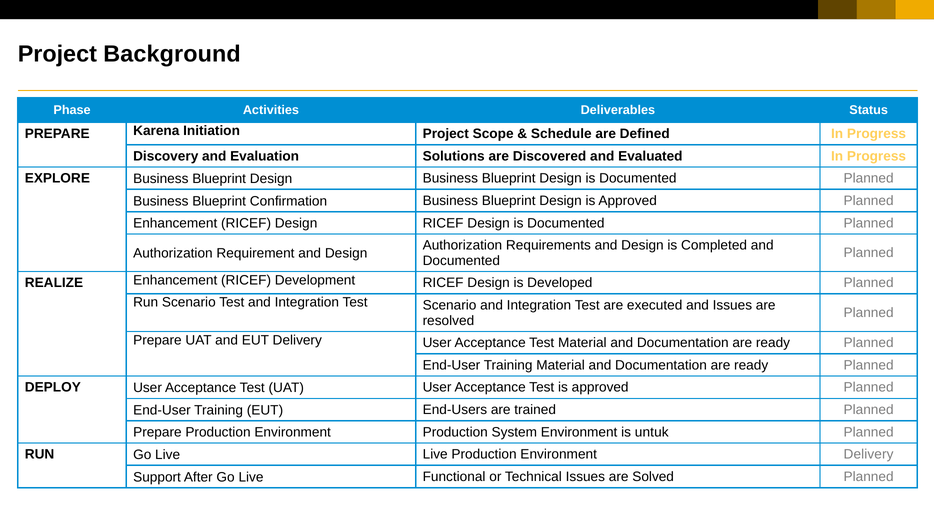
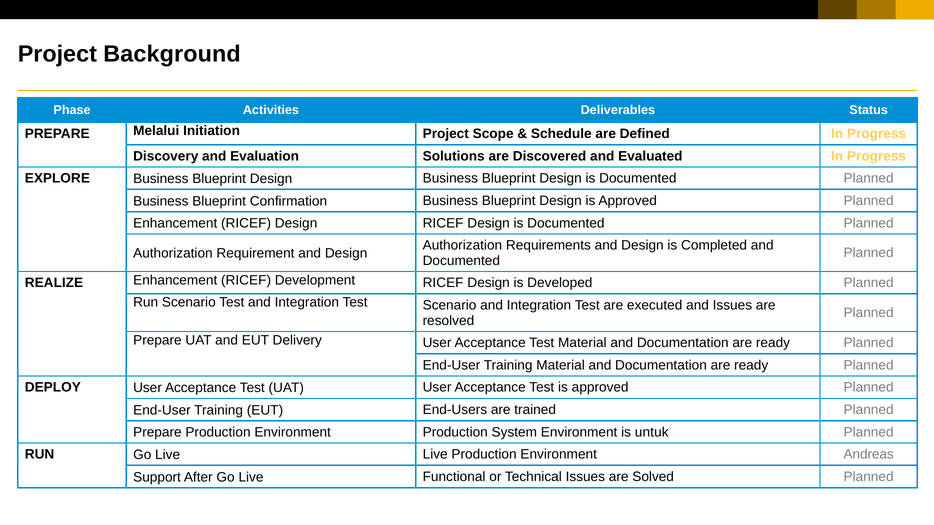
Karena: Karena -> Melalui
Environment Delivery: Delivery -> Andreas
